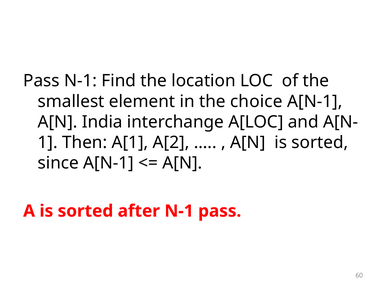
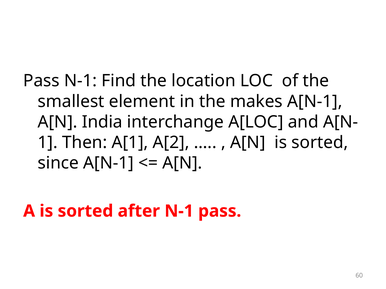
choice: choice -> makes
